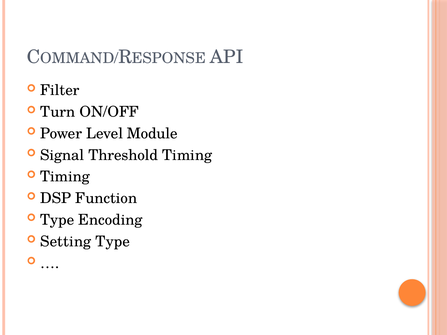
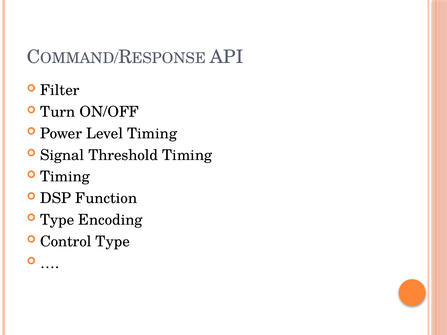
Level Module: Module -> Timing
Setting: Setting -> Control
